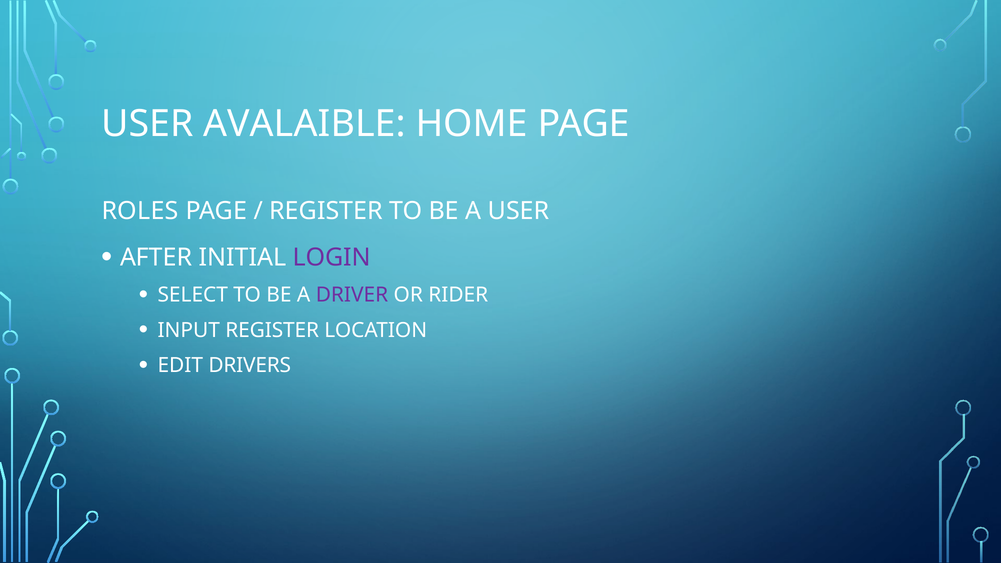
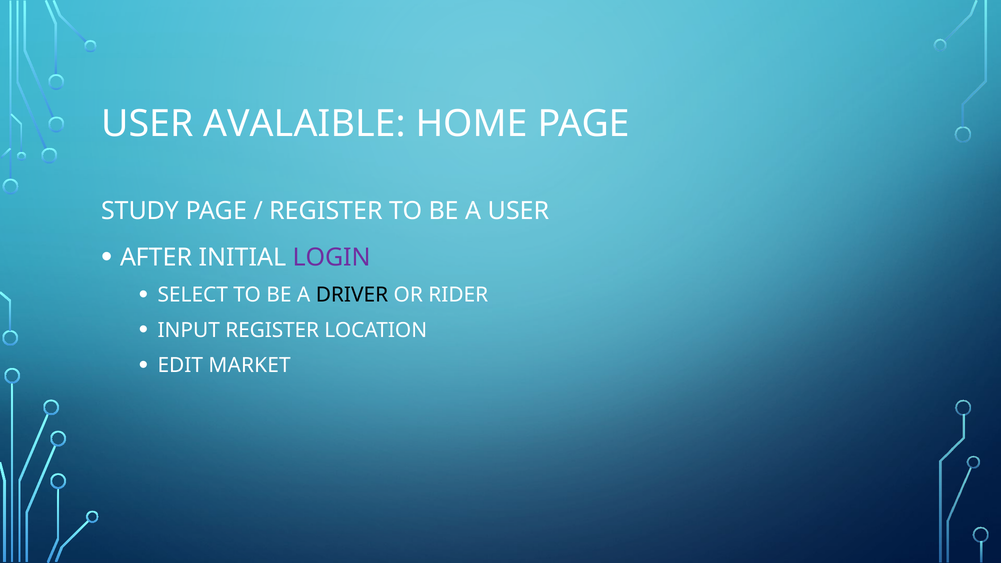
ROLES: ROLES -> STUDY
DRIVER colour: purple -> black
DRIVERS: DRIVERS -> MARKET
